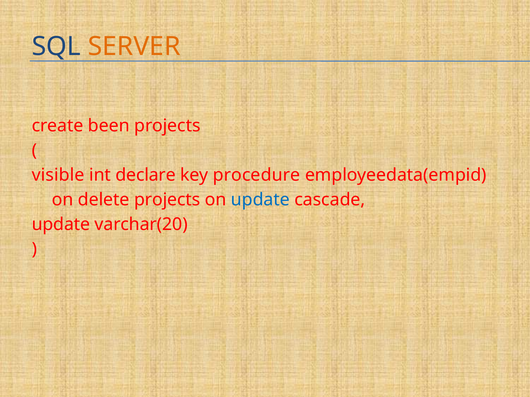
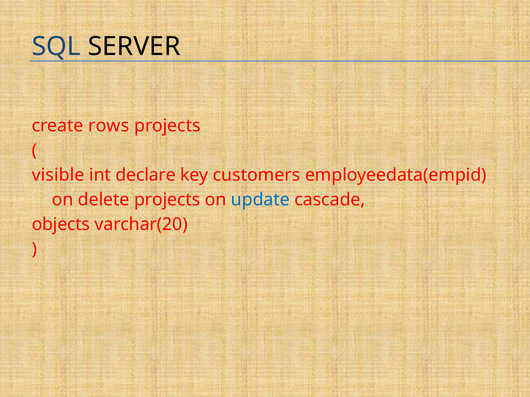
SERVER colour: orange -> black
been: been -> rows
procedure: procedure -> customers
update at (61, 225): update -> objects
